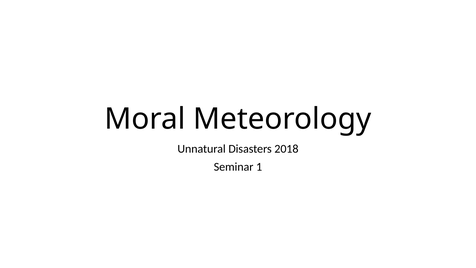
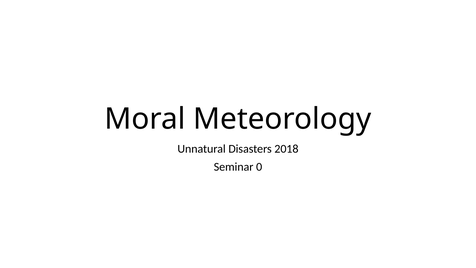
1: 1 -> 0
